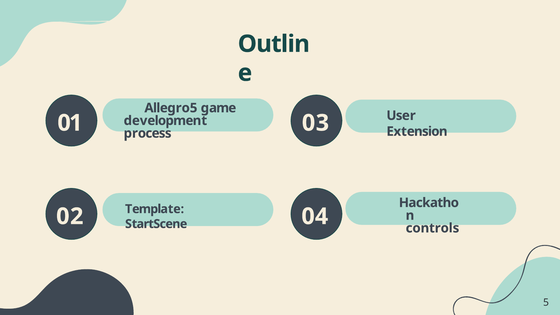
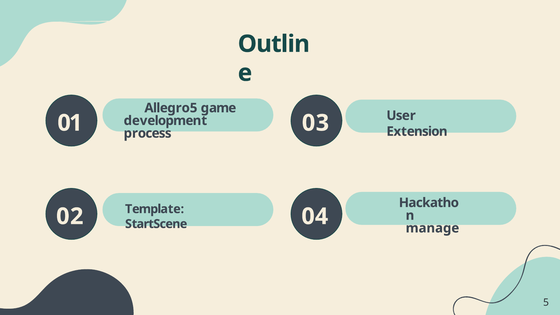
controls: controls -> manage
